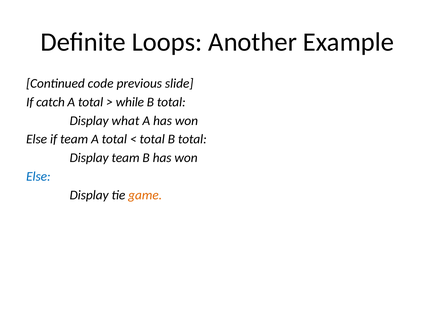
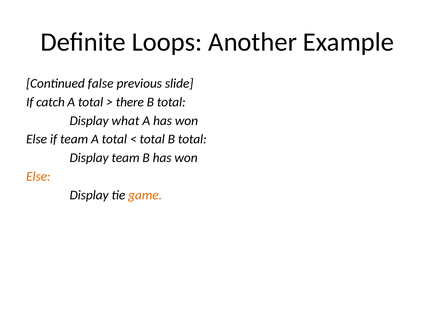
code: code -> false
while: while -> there
Else at (38, 177) colour: blue -> orange
